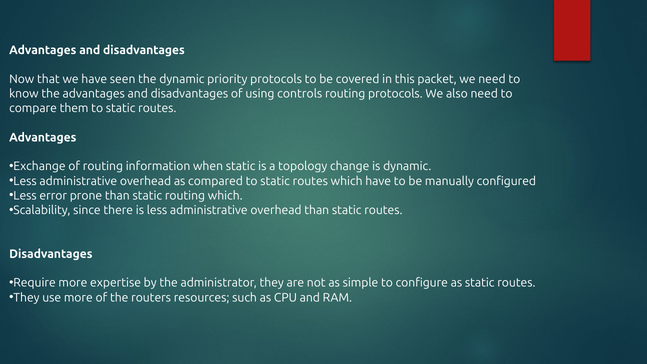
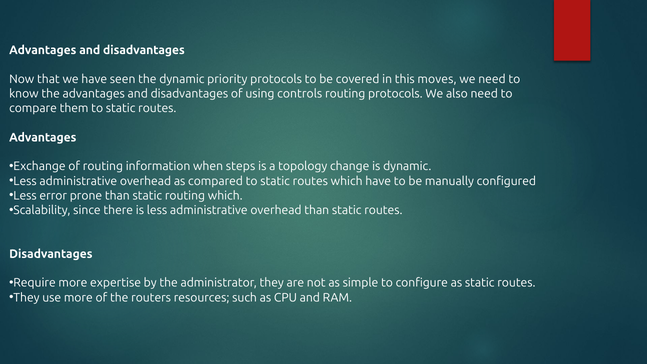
packet: packet -> moves
when static: static -> steps
